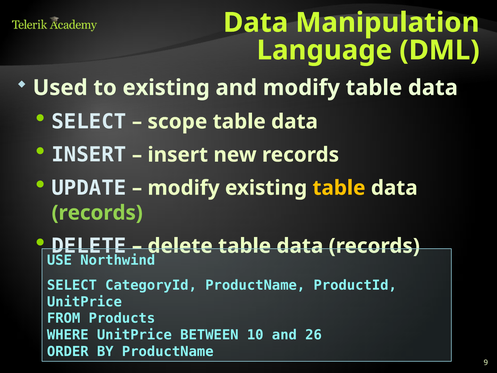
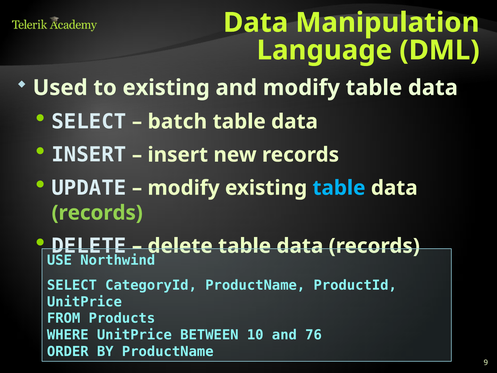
scope: scope -> batch
table at (339, 188) colour: yellow -> light blue
26: 26 -> 76
